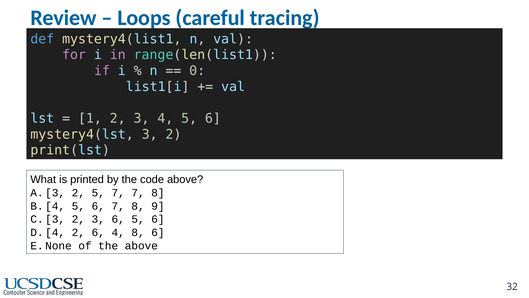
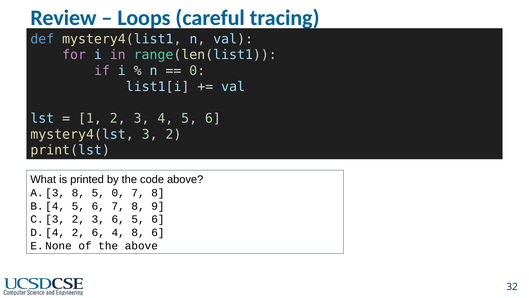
2 at (78, 193): 2 -> 8
5 7: 7 -> 0
